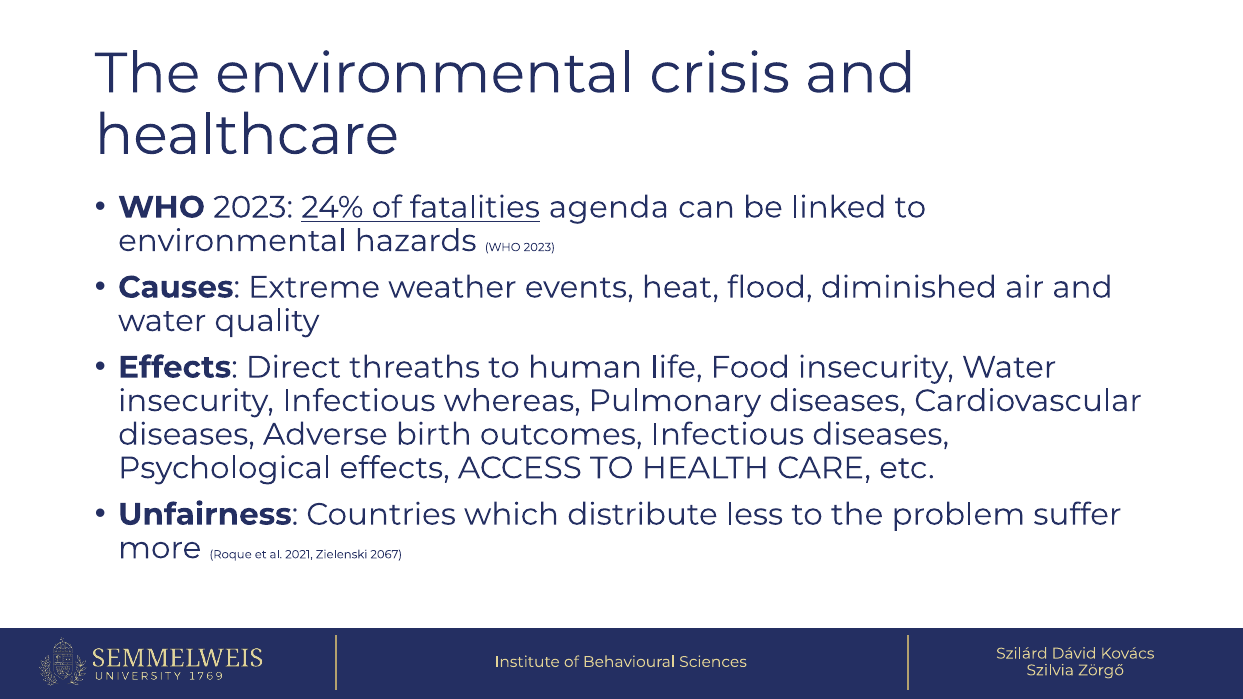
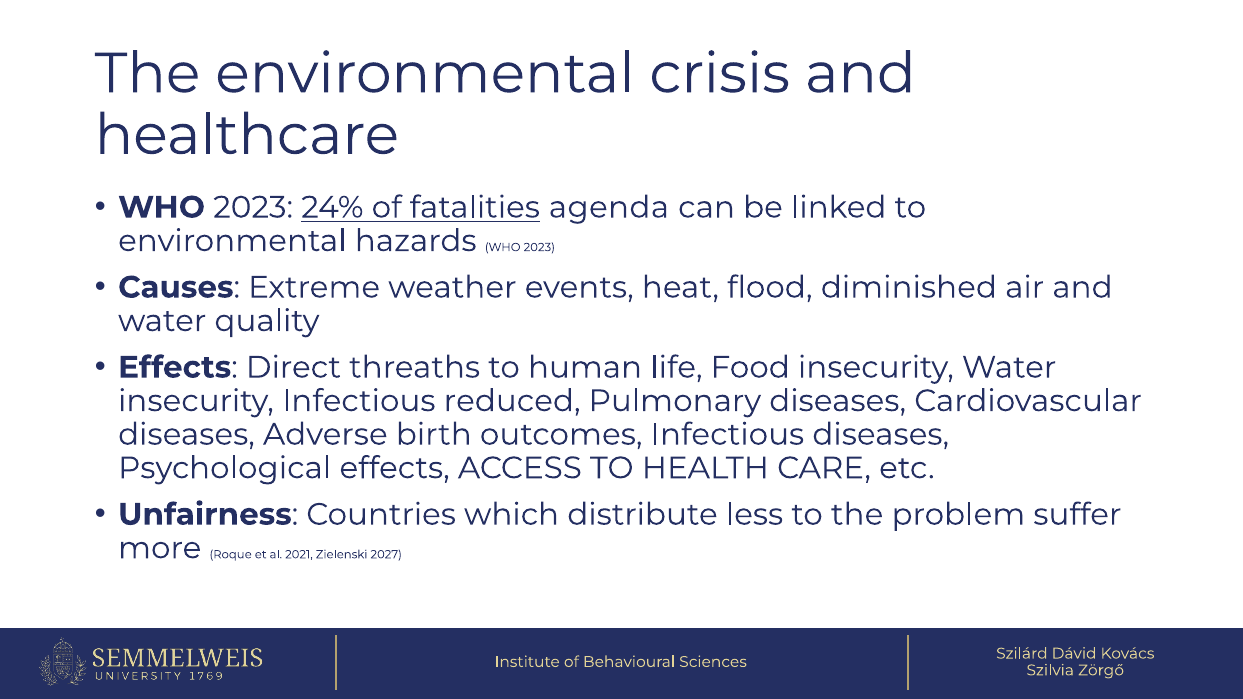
whereas: whereas -> reduced
2067: 2067 -> 2027
